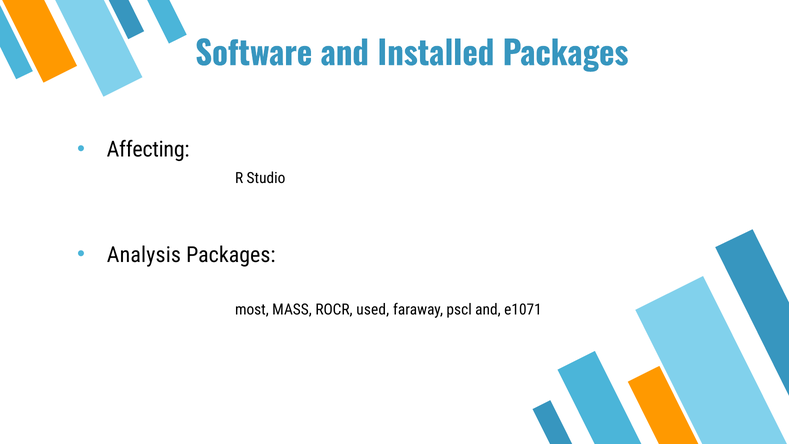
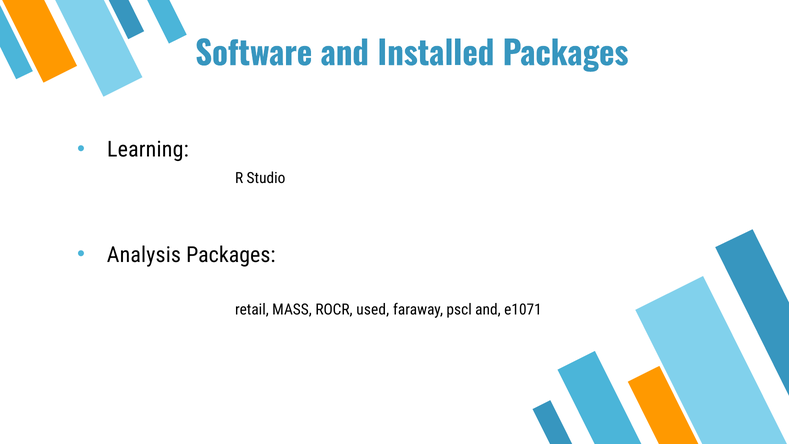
Affecting: Affecting -> Learning
most: most -> retail
